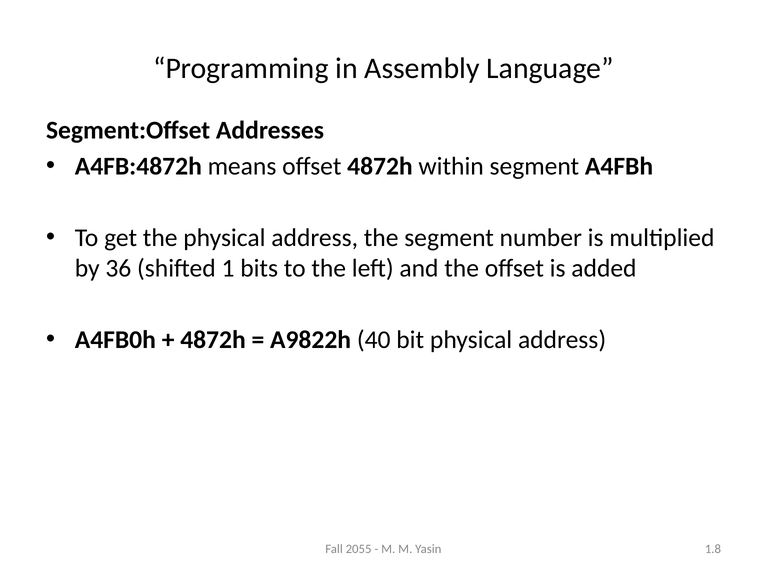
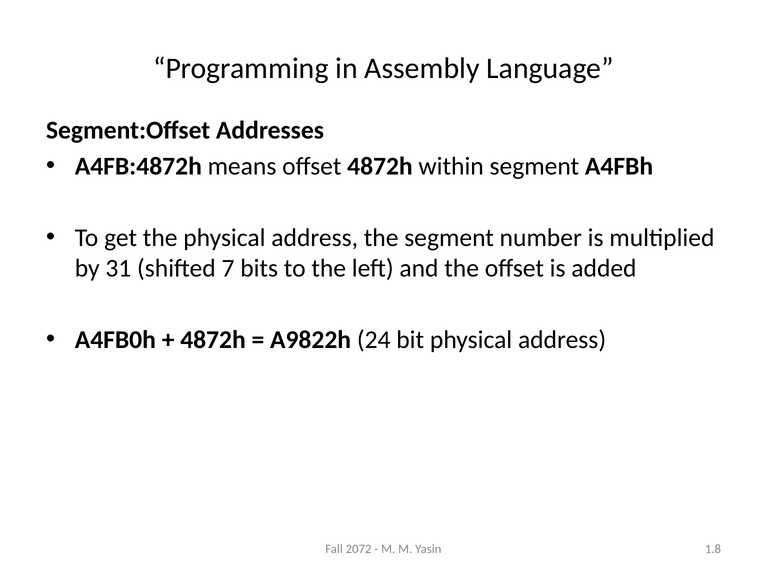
36: 36 -> 31
1: 1 -> 7
40: 40 -> 24
2055: 2055 -> 2072
